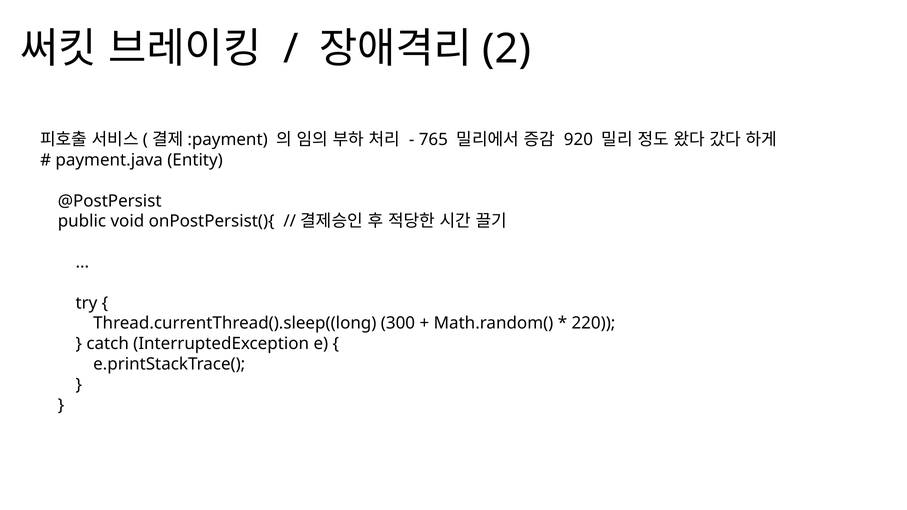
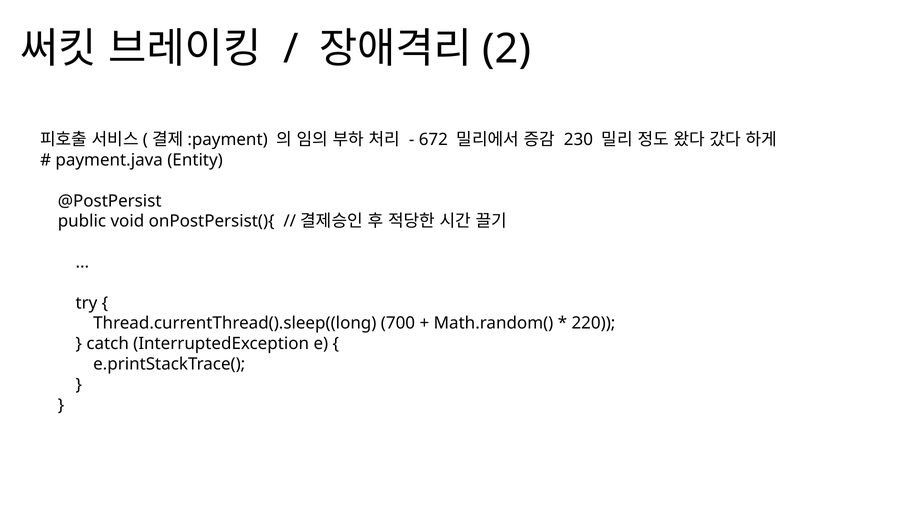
765: 765 -> 672
920: 920 -> 230
300: 300 -> 700
